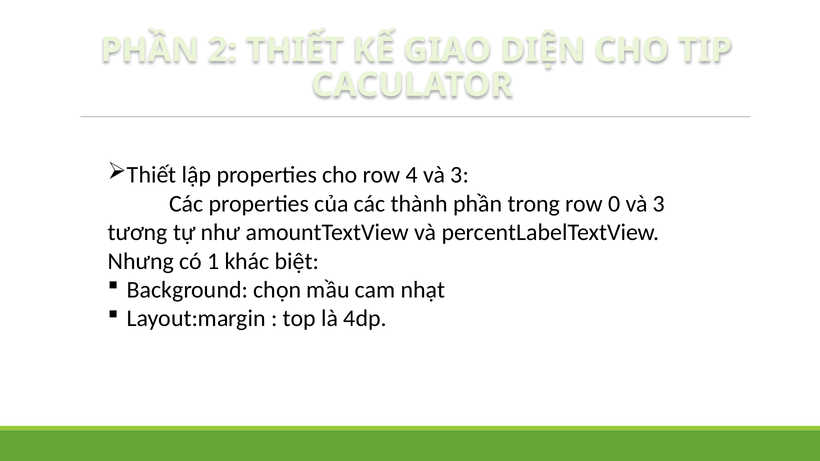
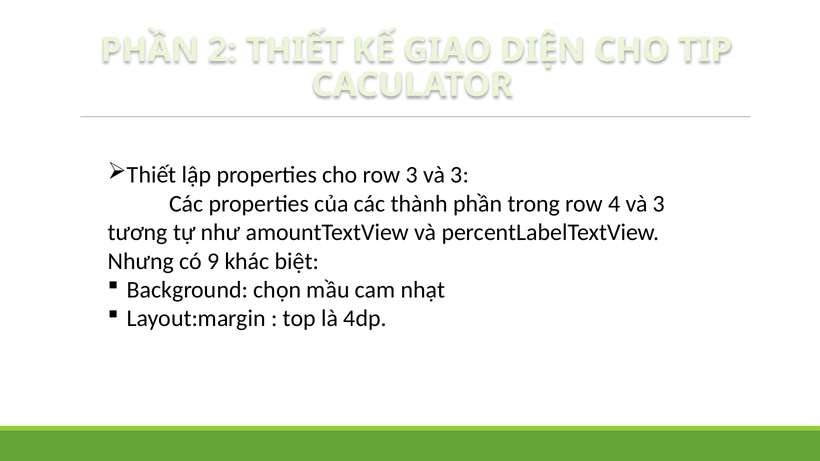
row 4: 4 -> 3
0: 0 -> 4
1: 1 -> 9
